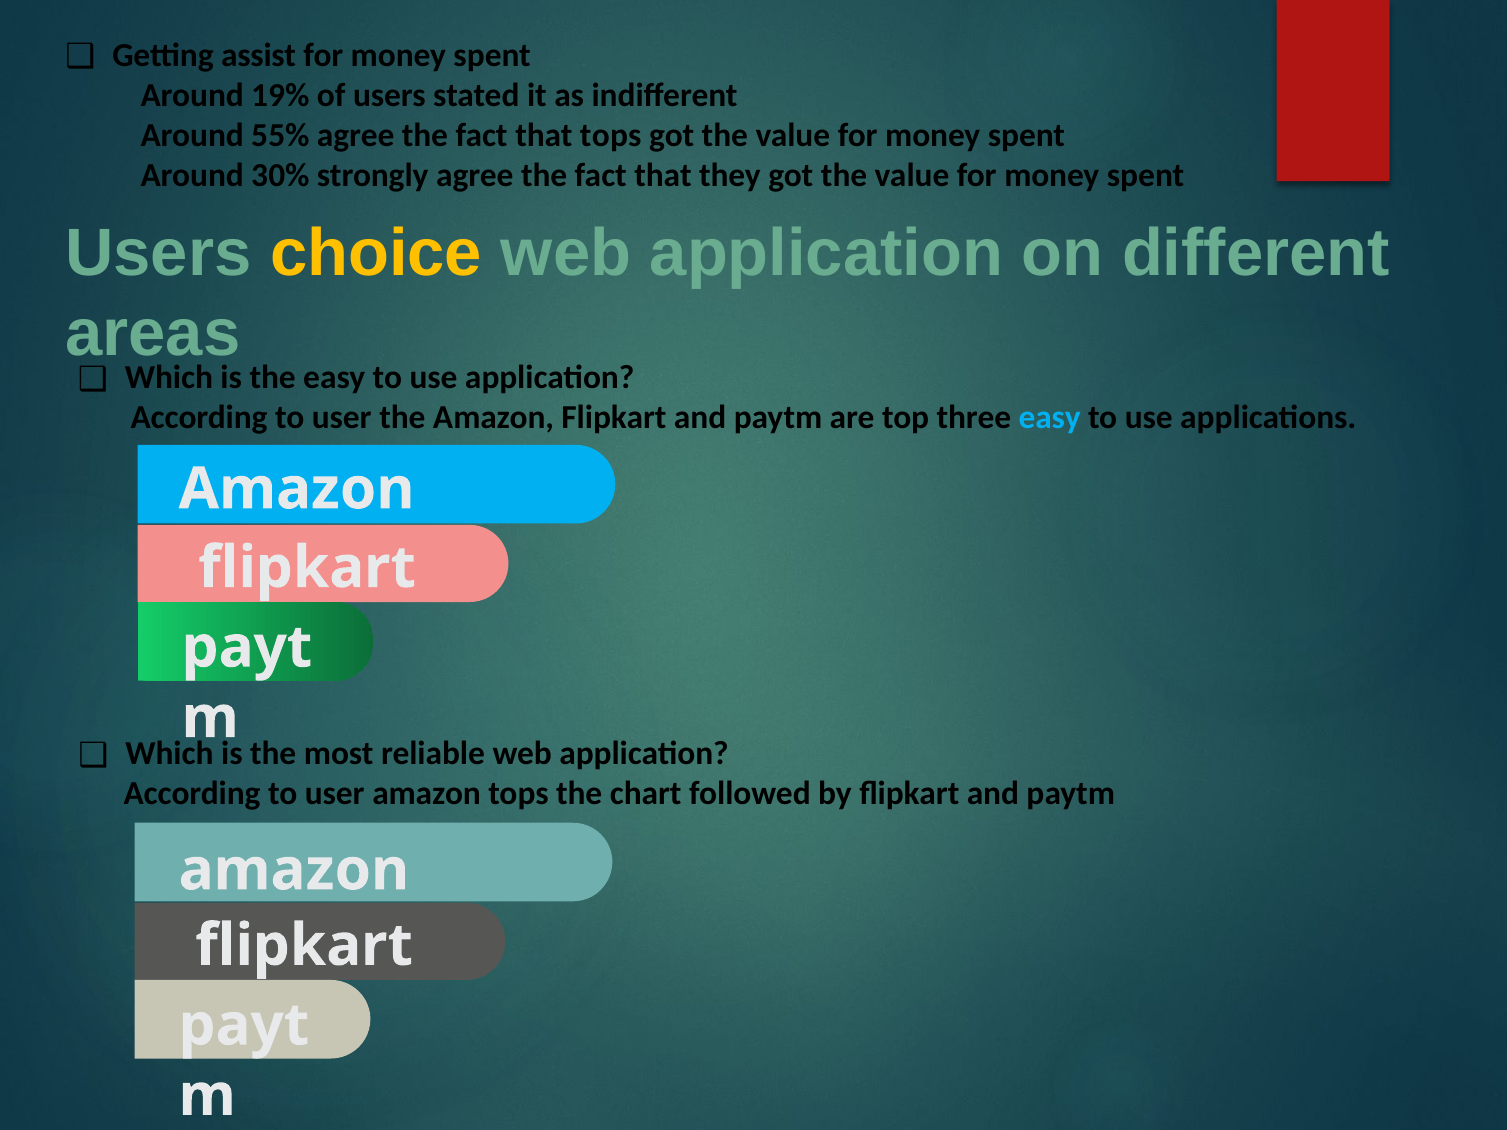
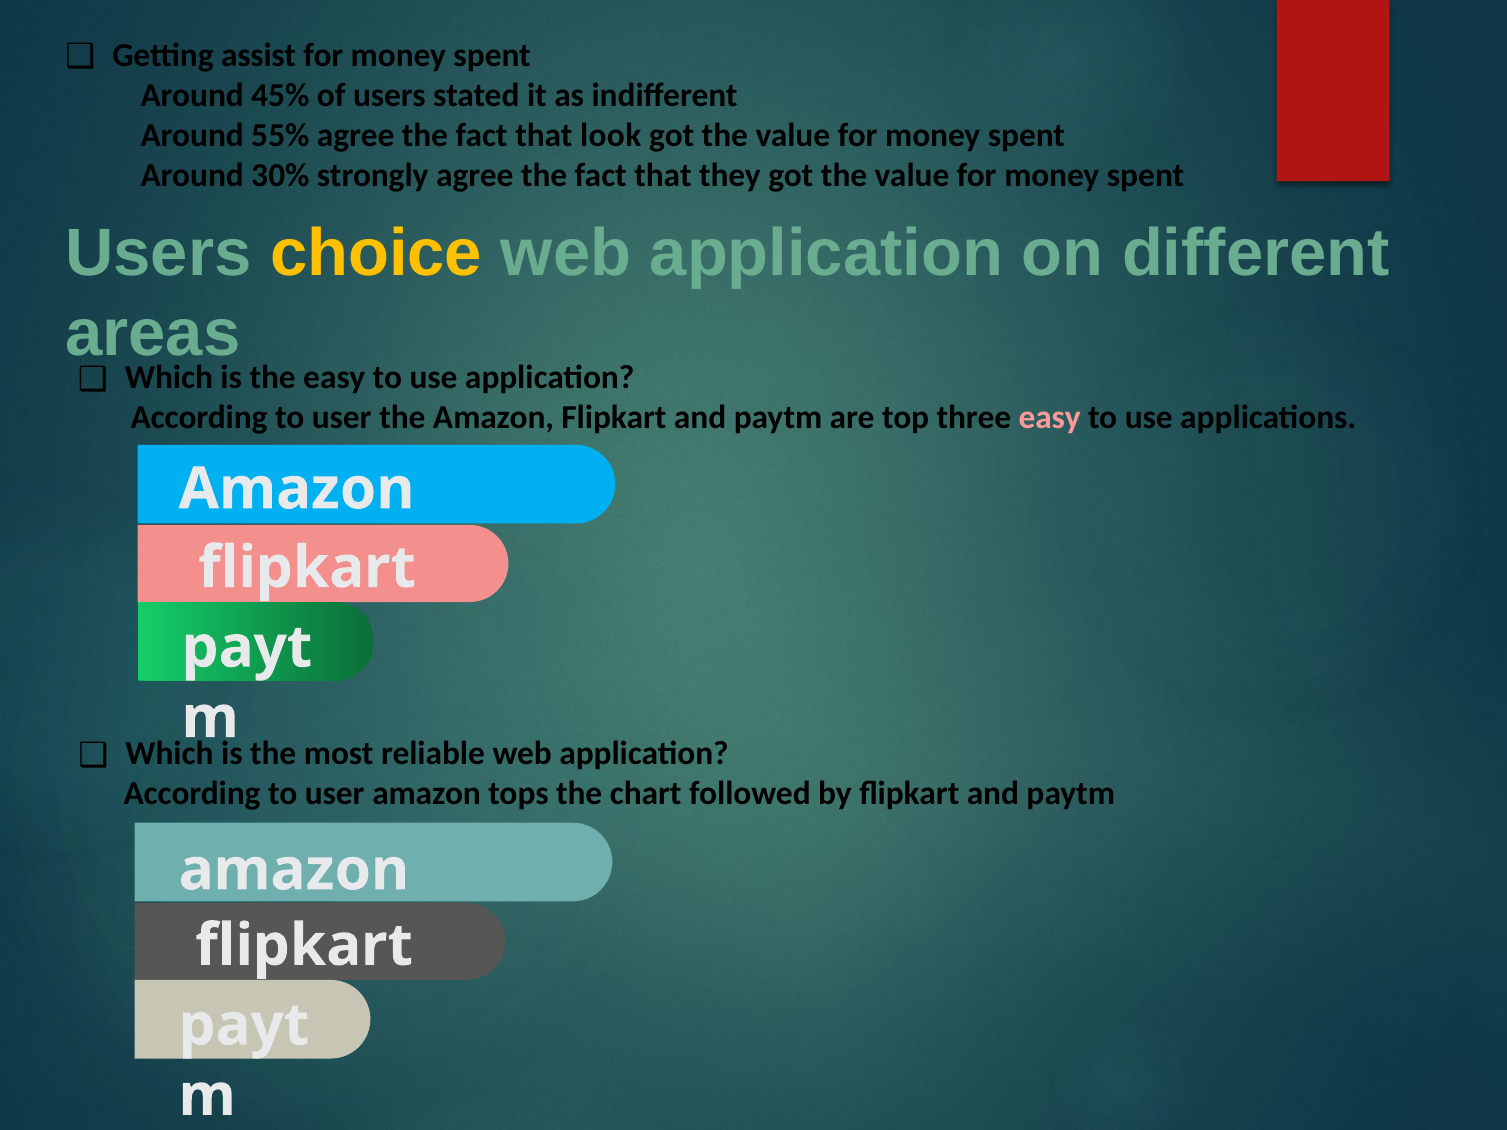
19%: 19% -> 45%
that tops: tops -> look
easy at (1050, 418) colour: light blue -> pink
